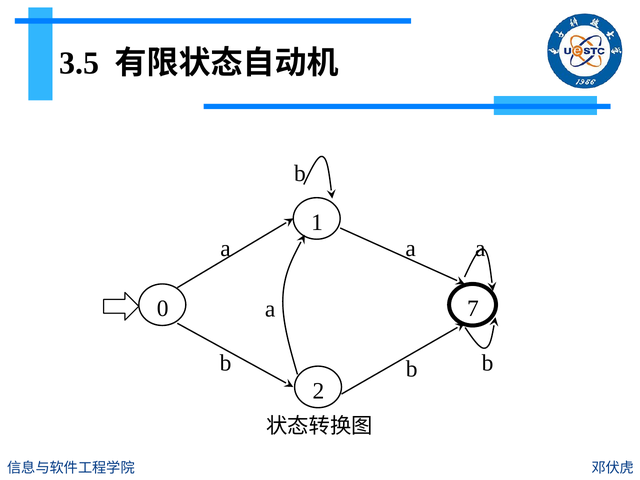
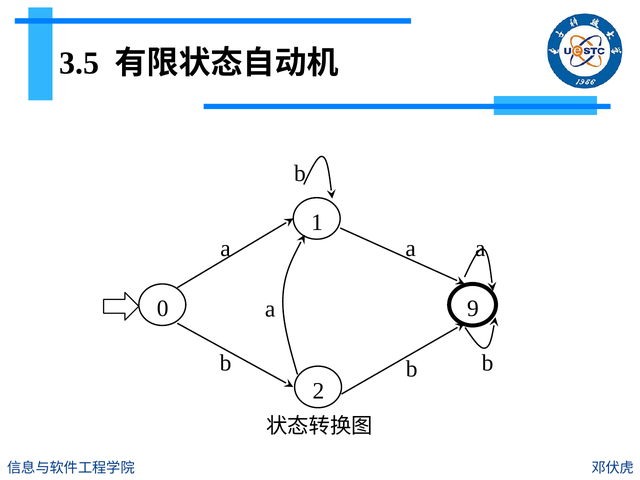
7: 7 -> 9
